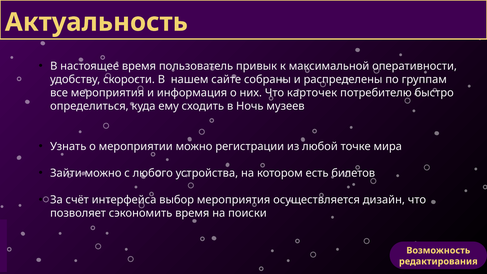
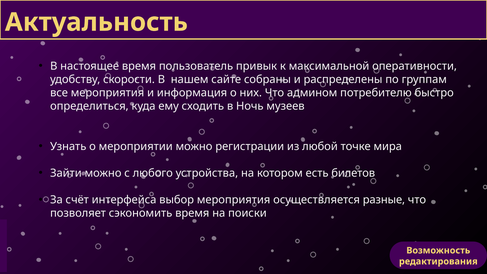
карточек: карточек -> админом
дизайн: дизайн -> разные
